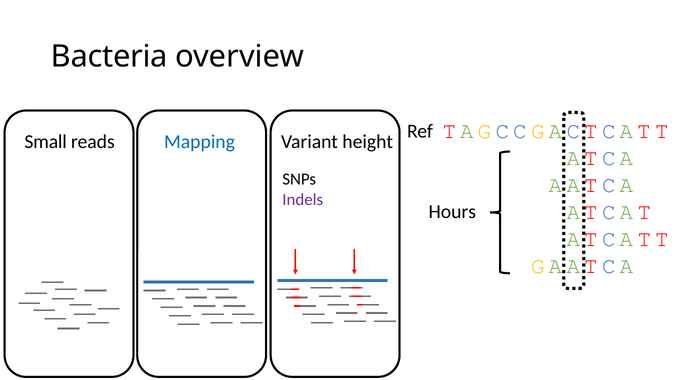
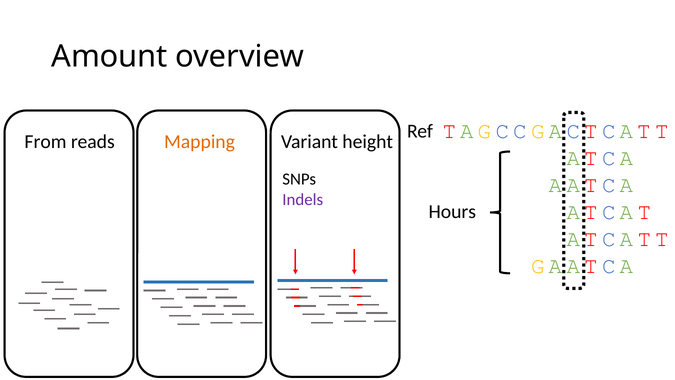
Bacteria: Bacteria -> Amount
Small: Small -> From
Mapping colour: blue -> orange
